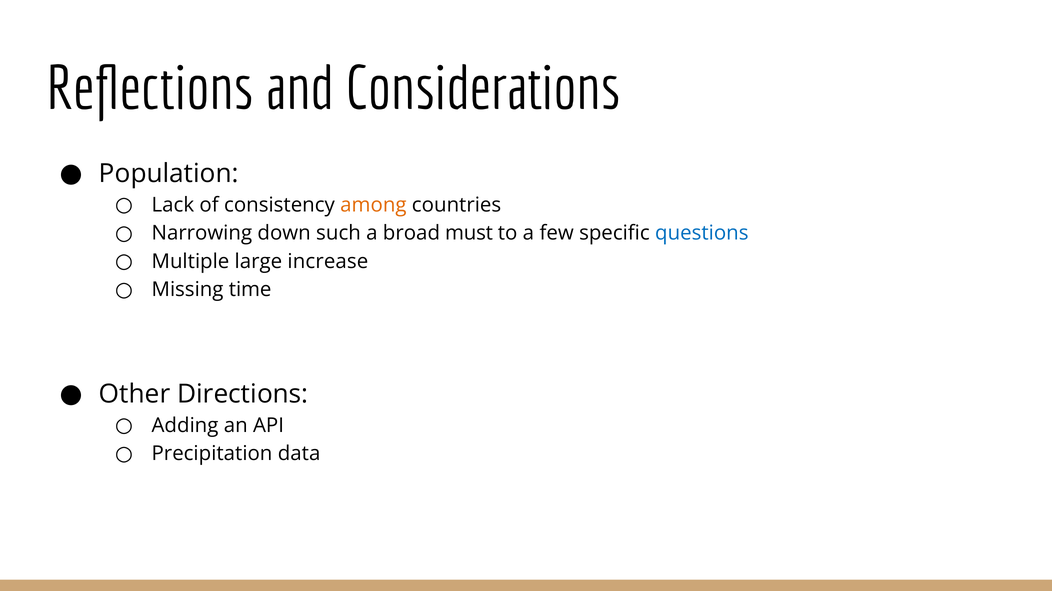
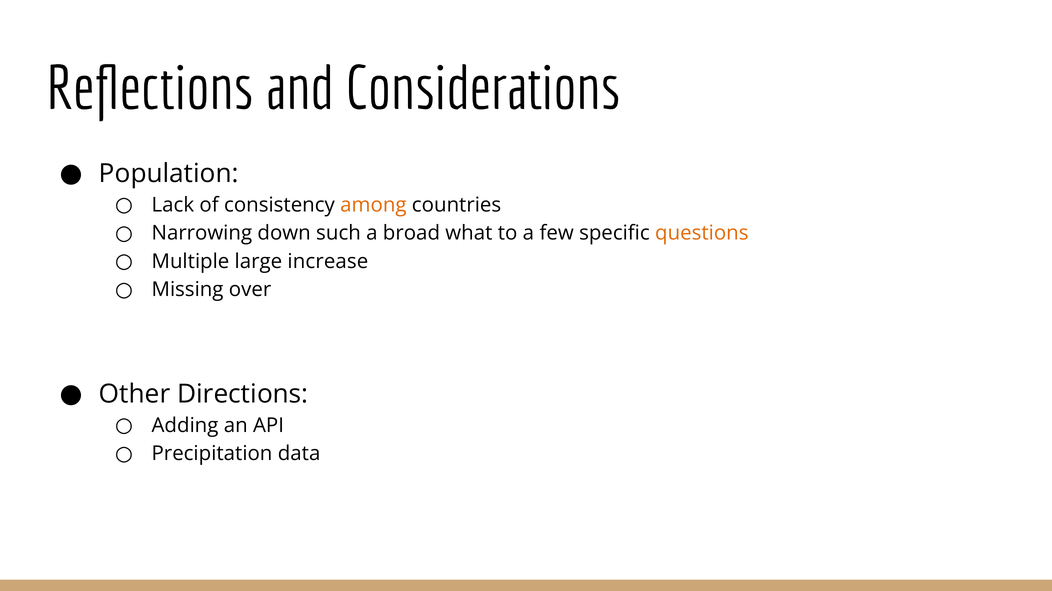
must: must -> what
questions colour: blue -> orange
time: time -> over
